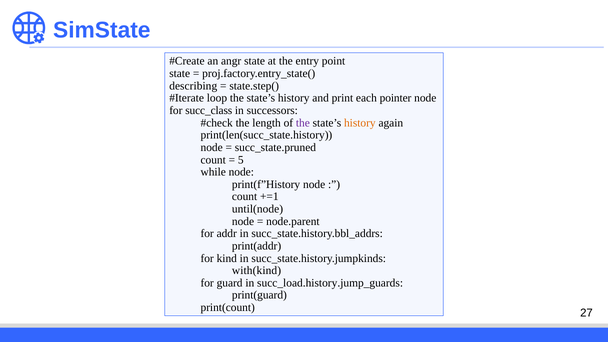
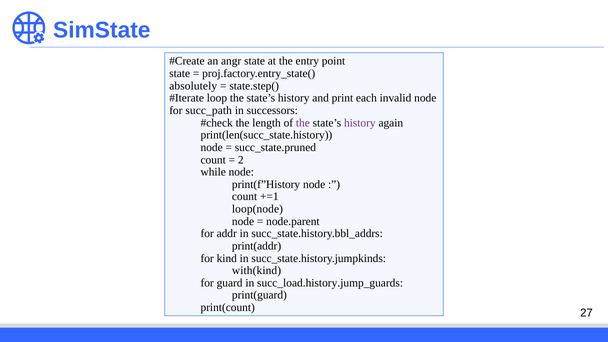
describing: describing -> absolutely
pointer: pointer -> invalid
succ_class: succ_class -> succ_path
history at (360, 123) colour: orange -> purple
5: 5 -> 2
until(node: until(node -> loop(node
